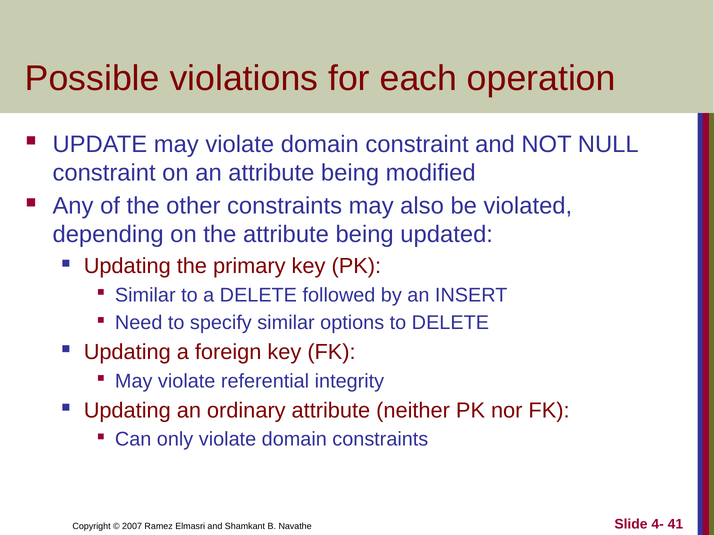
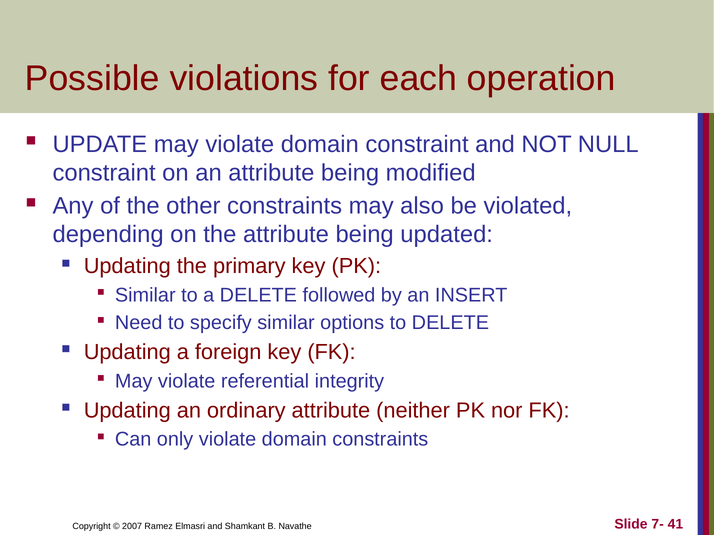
4-: 4- -> 7-
